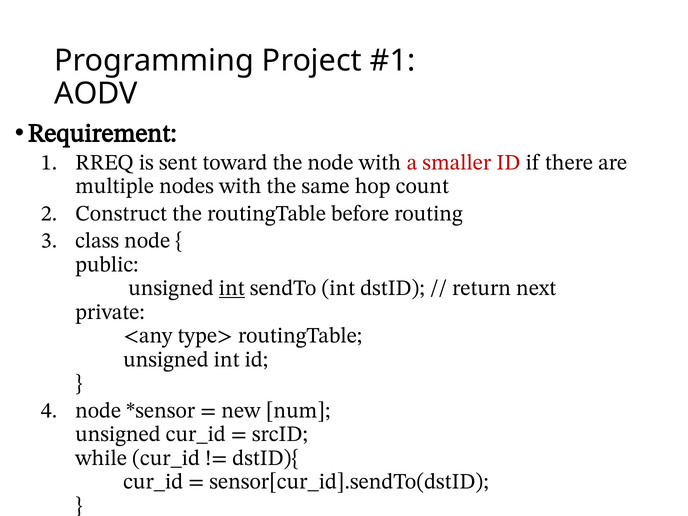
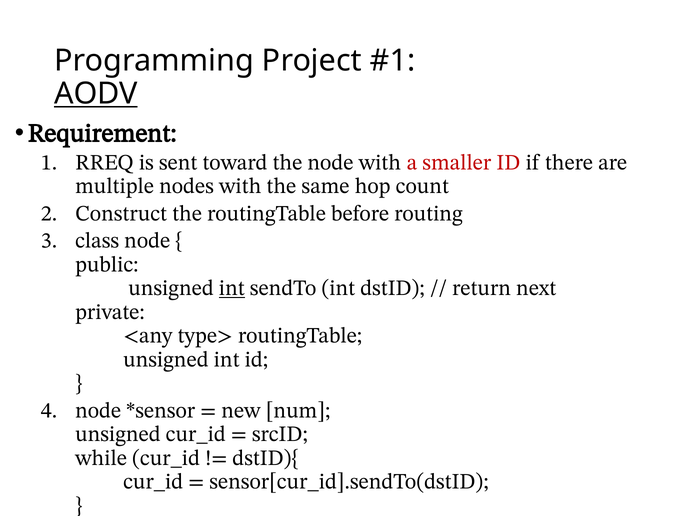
AODV underline: none -> present
